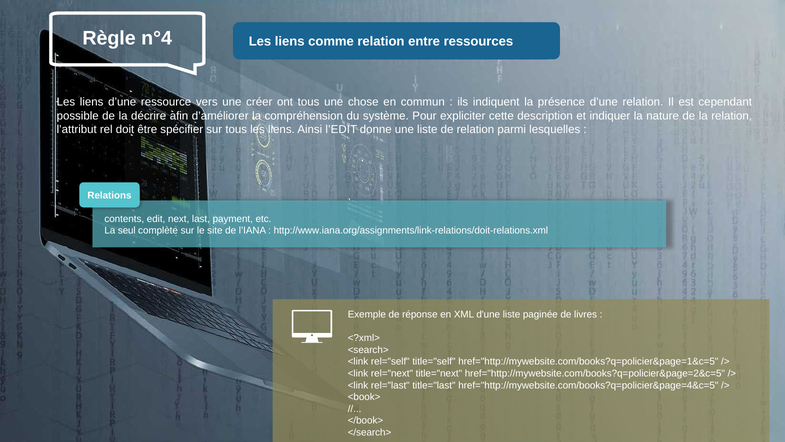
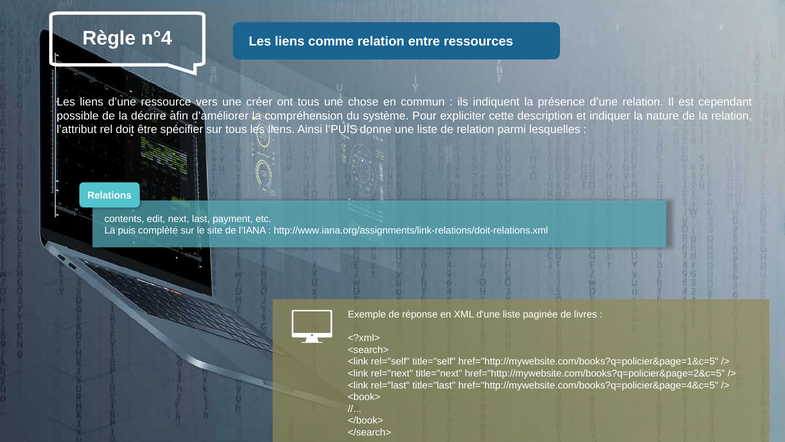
l’EDIT: l’EDIT -> l’PUIS
seul: seul -> puis
